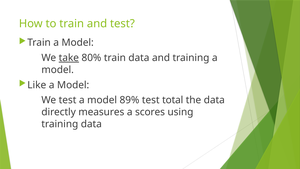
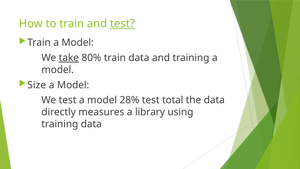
test at (122, 24) underline: none -> present
Like: Like -> Size
89%: 89% -> 28%
scores: scores -> library
